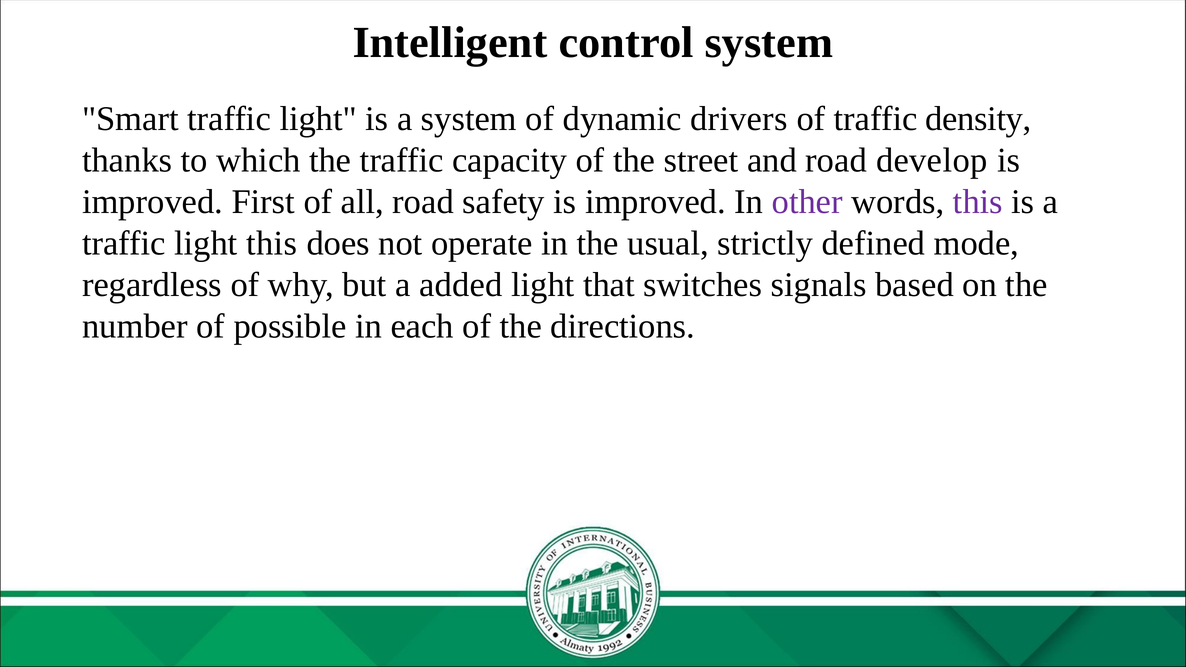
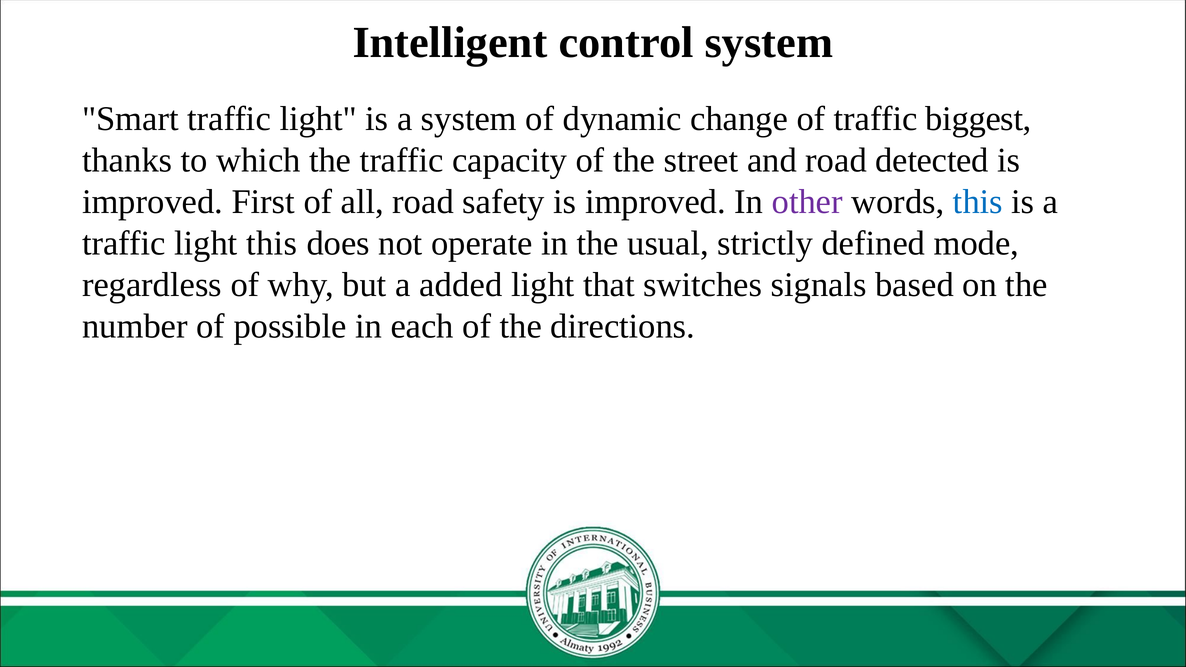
drivers: drivers -> change
density: density -> biggest
develop: develop -> detected
this at (978, 202) colour: purple -> blue
